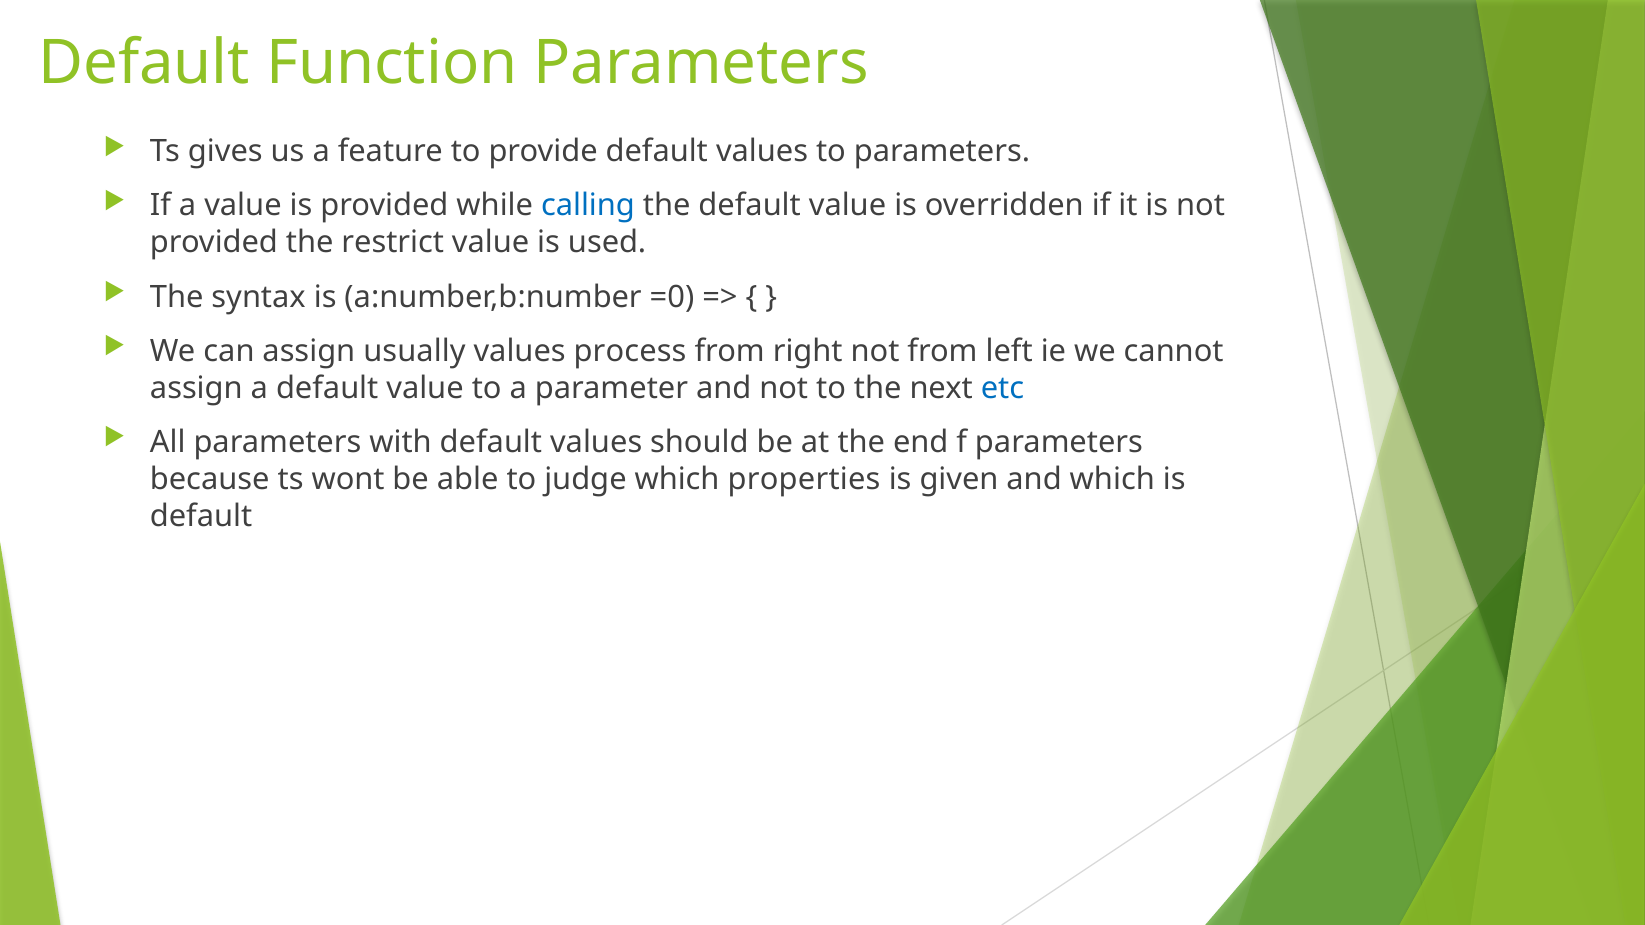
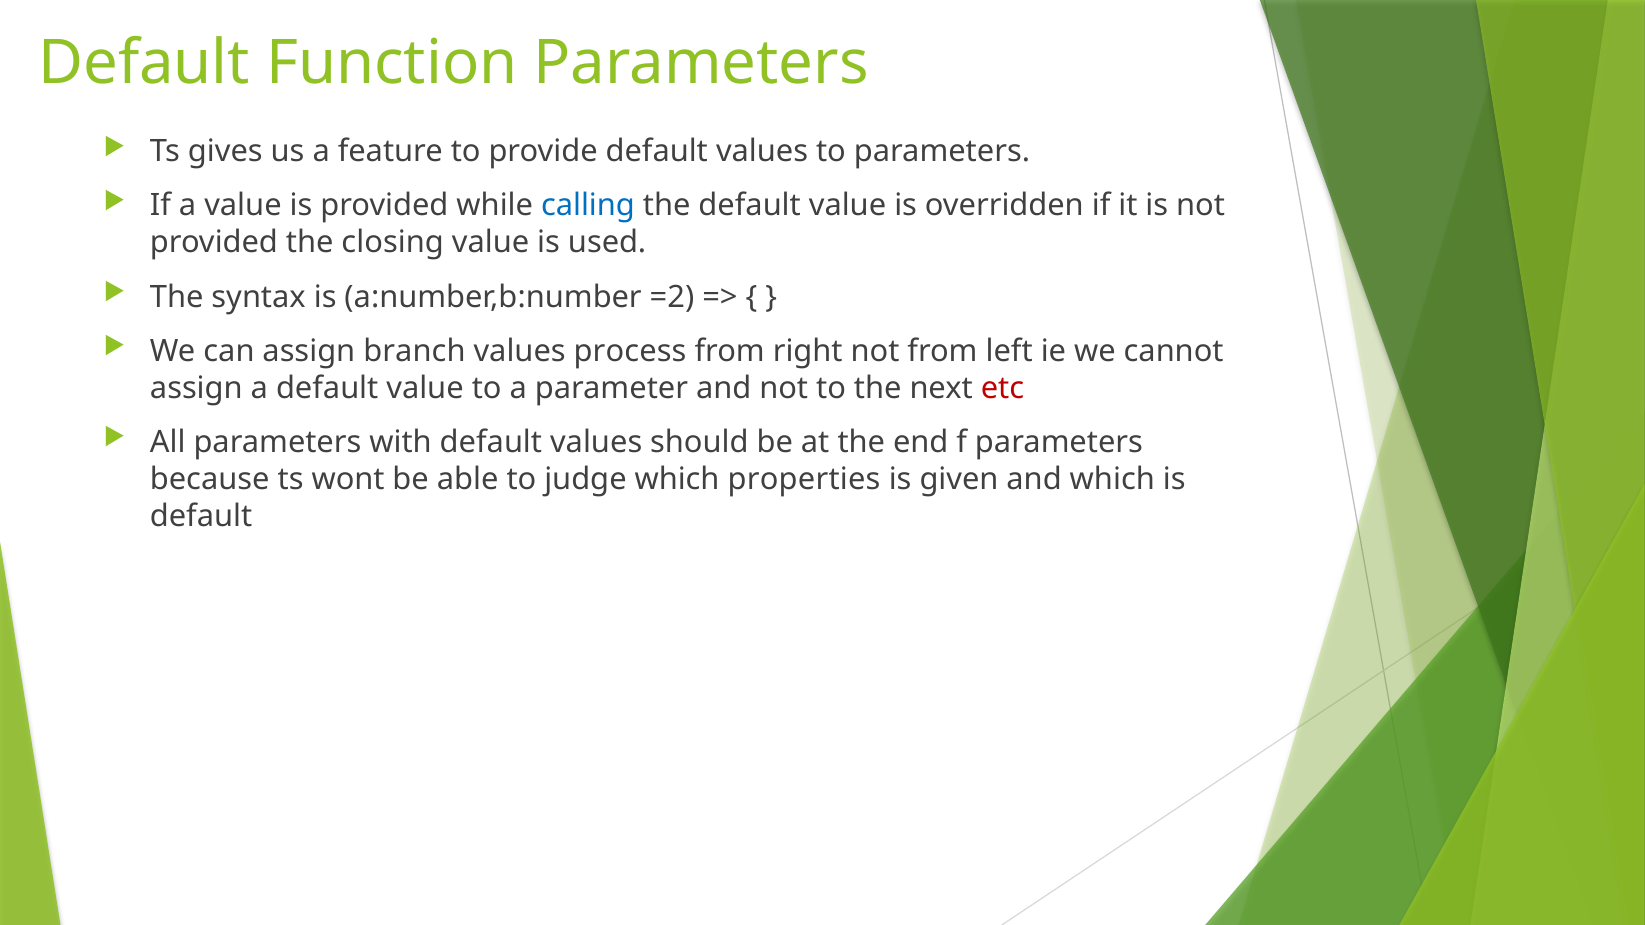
restrict: restrict -> closing
=0: =0 -> =2
usually: usually -> branch
etc colour: blue -> red
